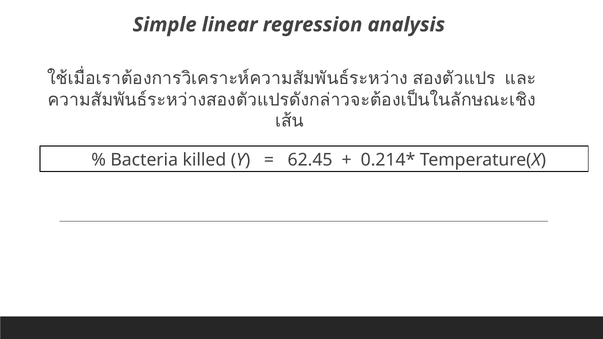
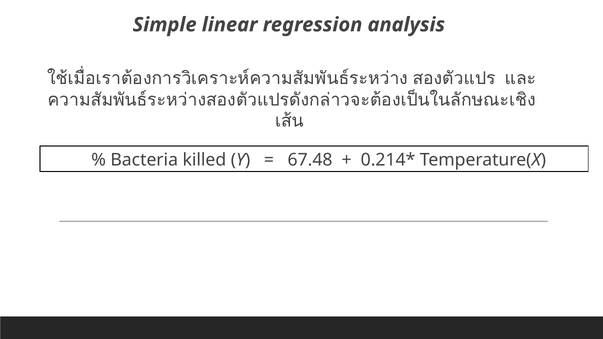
62.45: 62.45 -> 67.48
